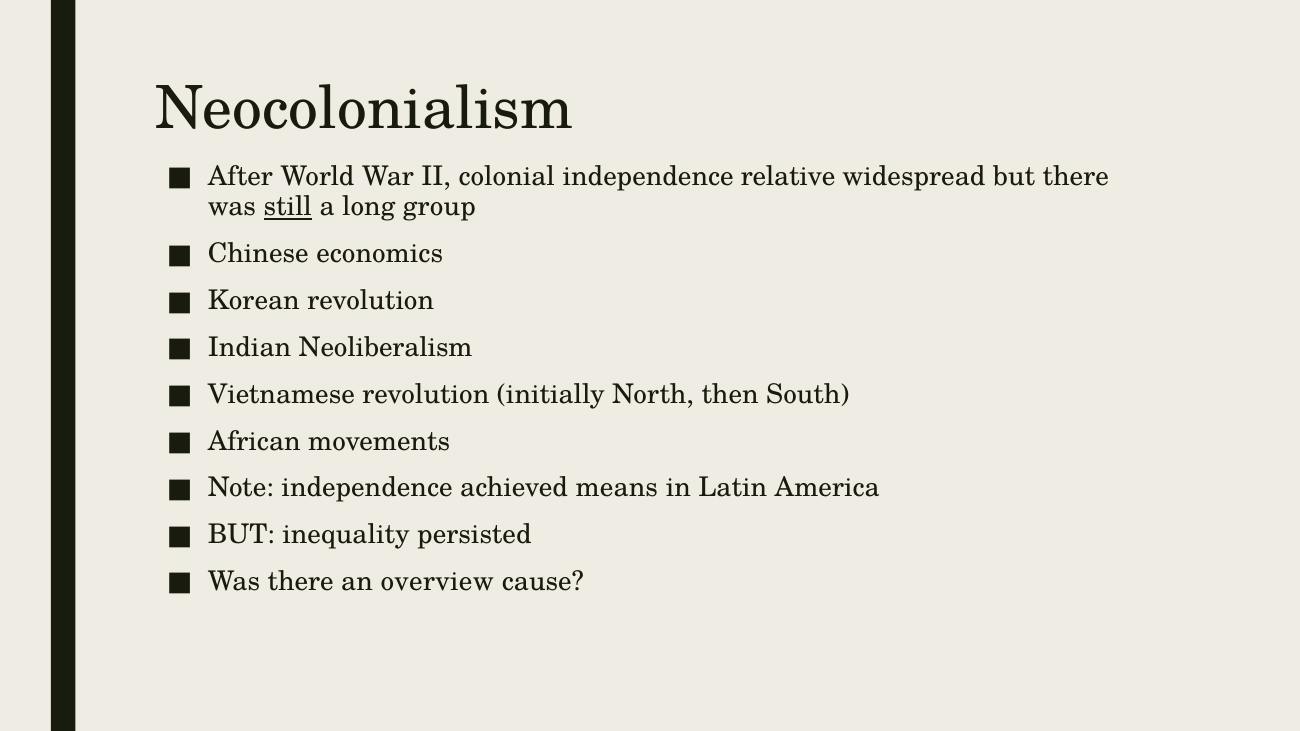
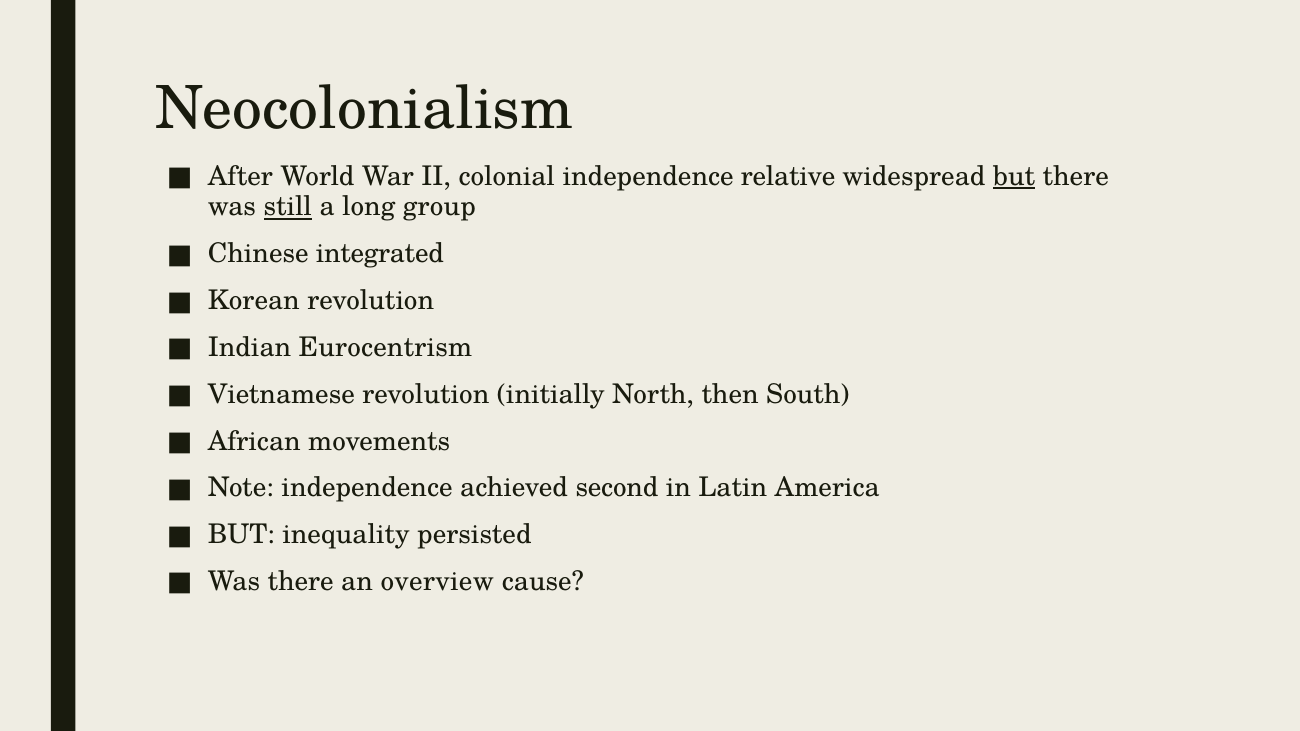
but at (1014, 177) underline: none -> present
economics: economics -> integrated
Neoliberalism: Neoliberalism -> Eurocentrism
means: means -> second
